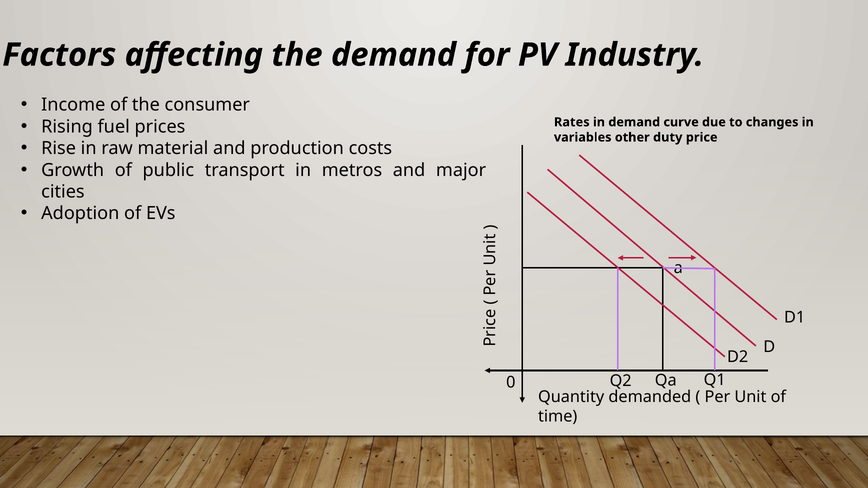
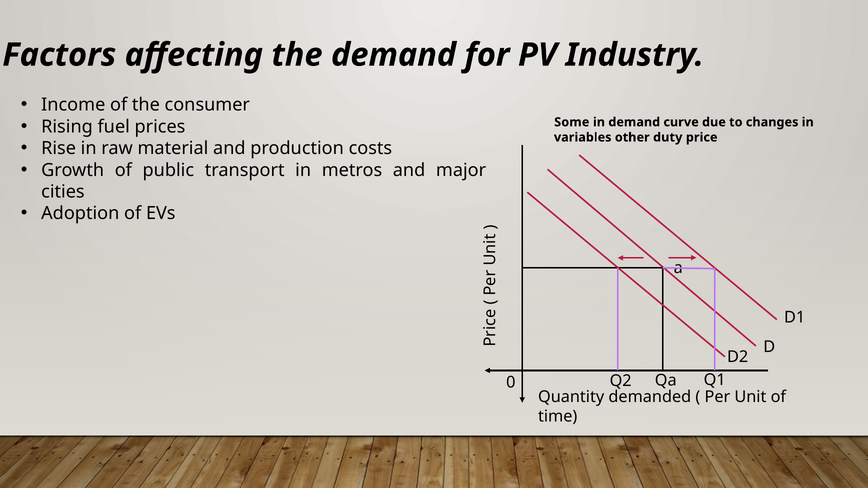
Rates: Rates -> Some
